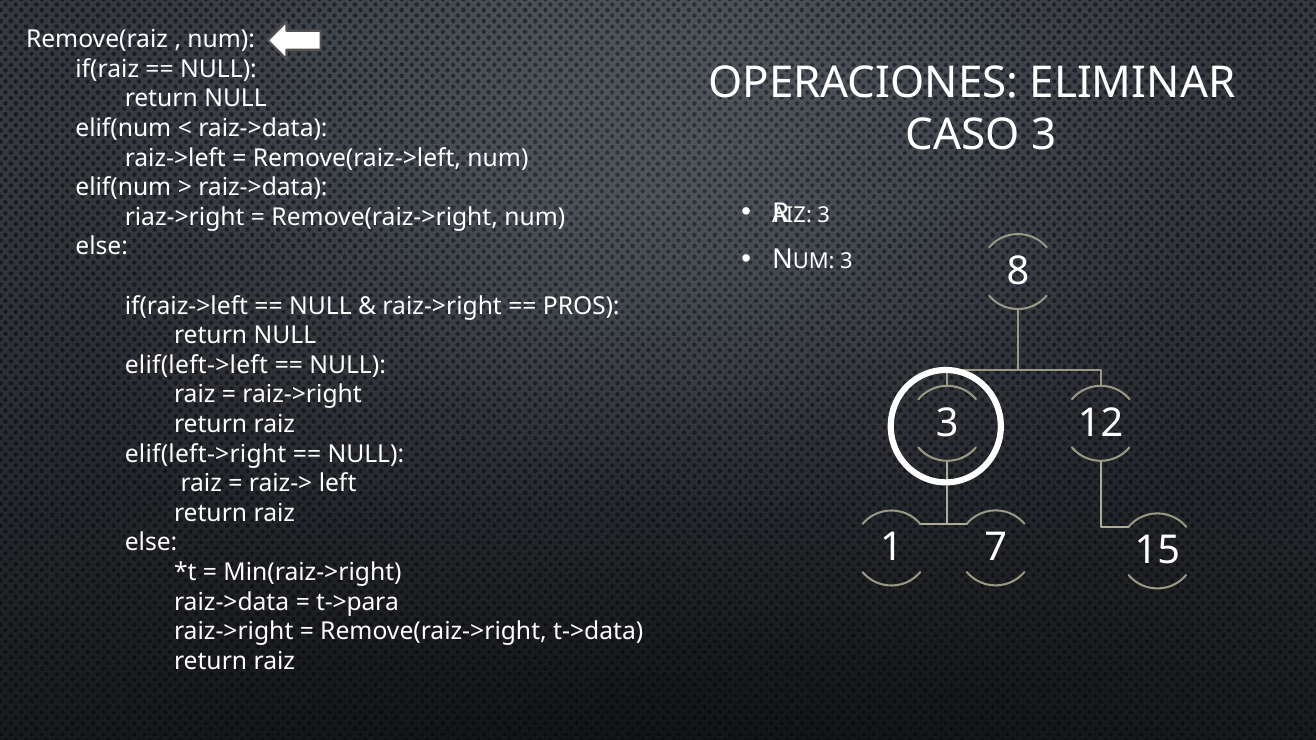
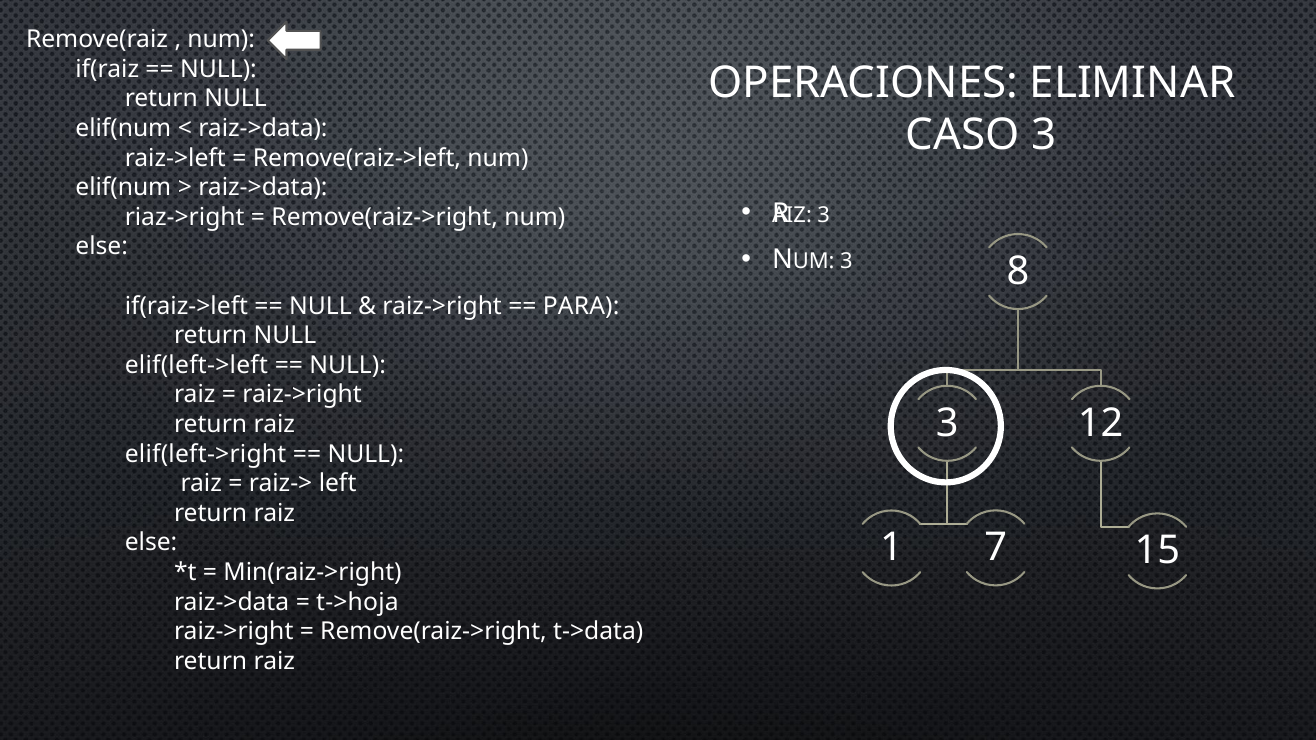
PROS: PROS -> PARA
t->para: t->para -> t->hoja
